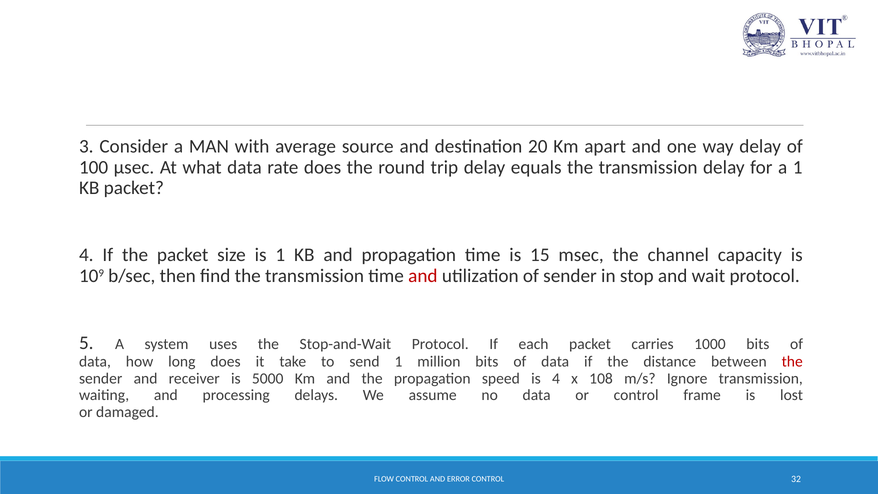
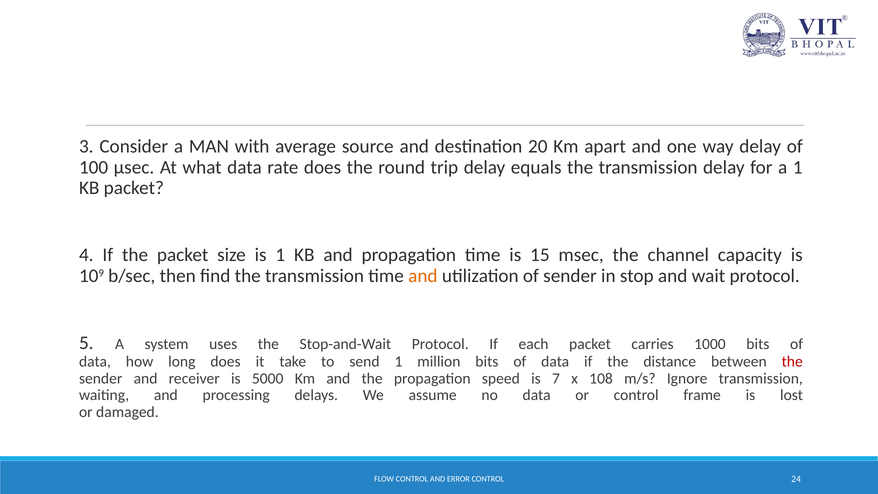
and at (423, 276) colour: red -> orange
is 4: 4 -> 7
32: 32 -> 24
